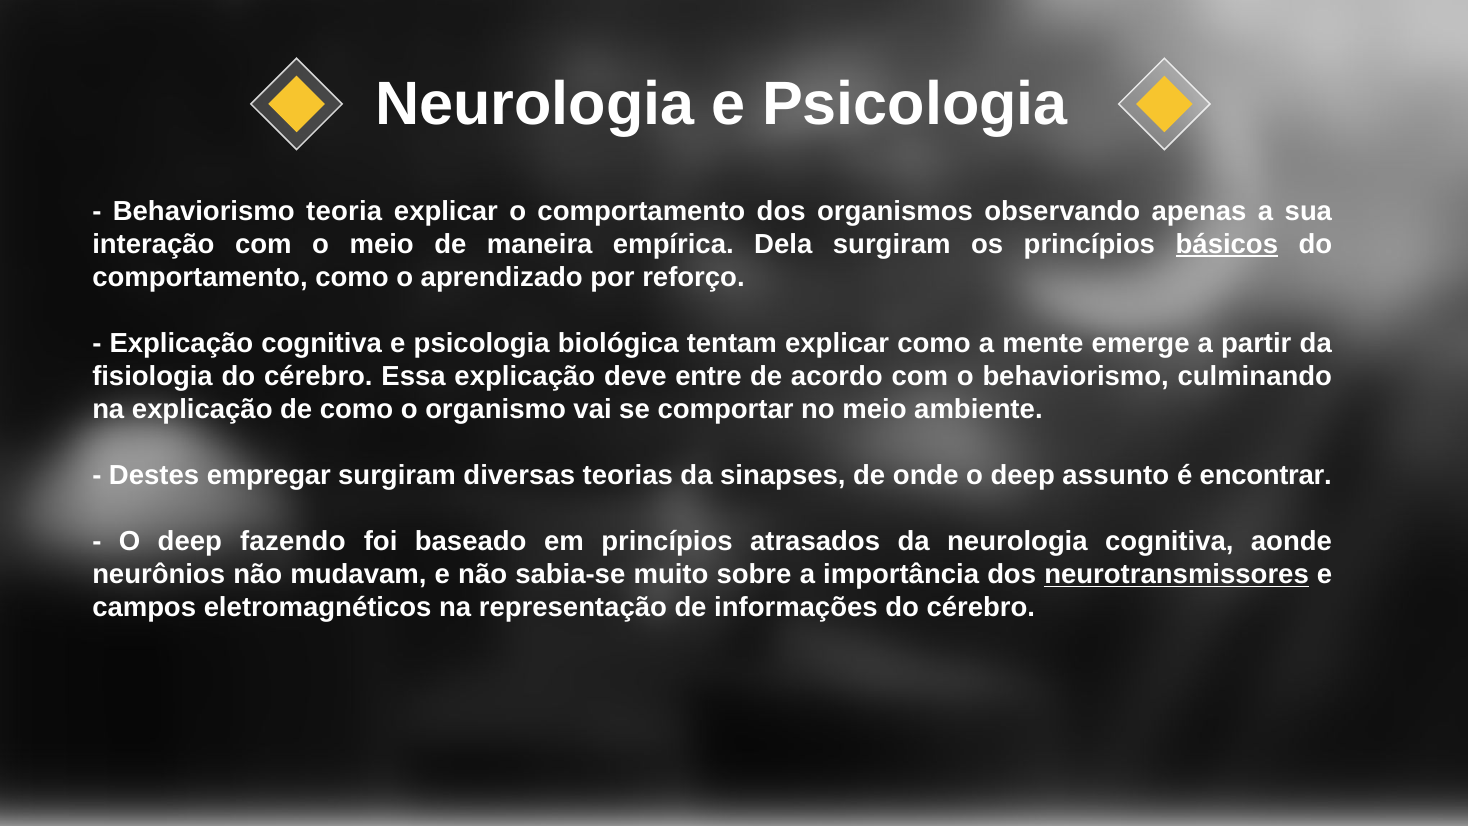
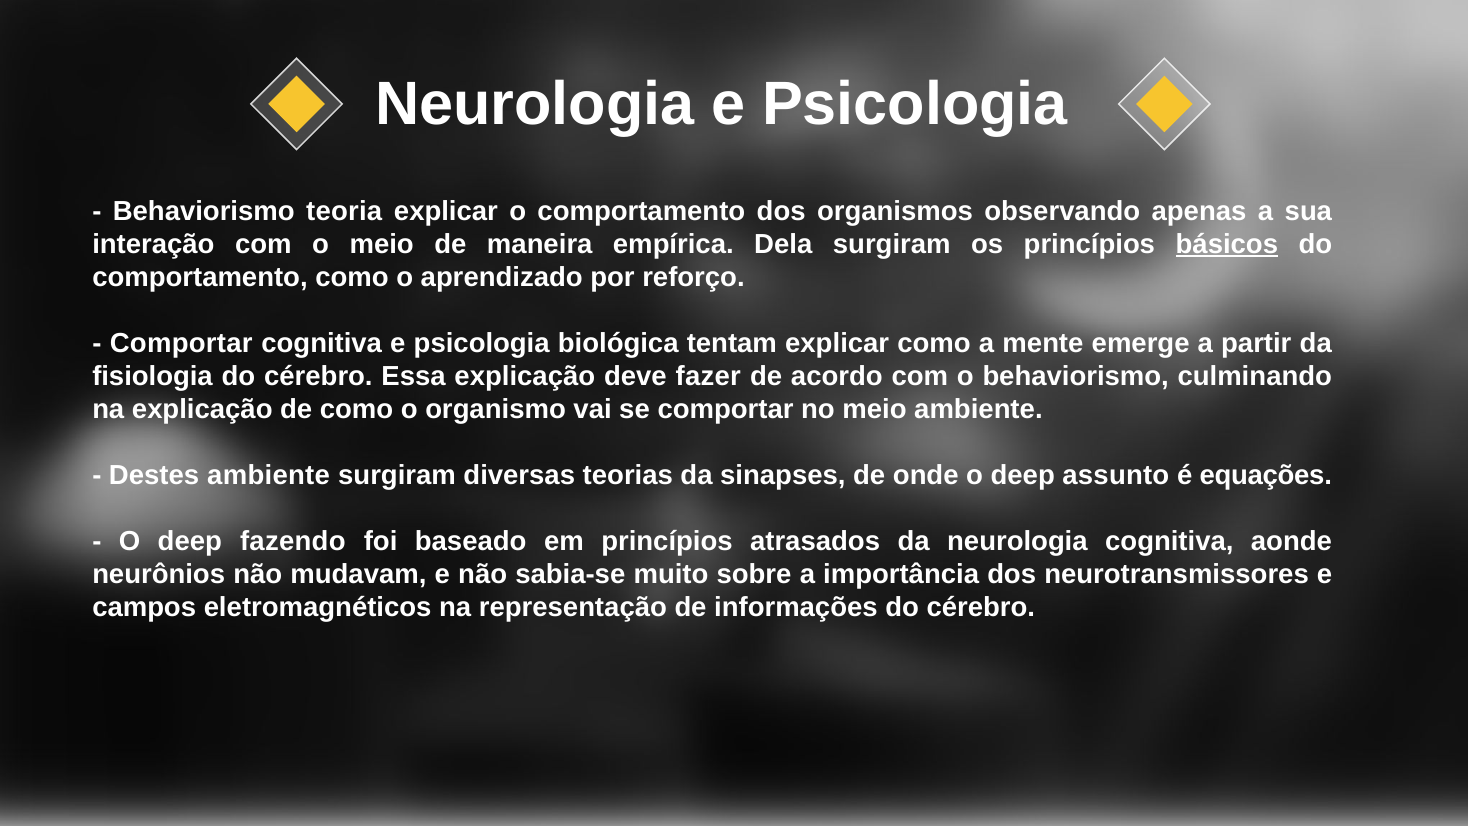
Explicação at (181, 343): Explicação -> Comportar
entre: entre -> fazer
Destes empregar: empregar -> ambiente
encontrar: encontrar -> equações
neurotransmissores underline: present -> none
